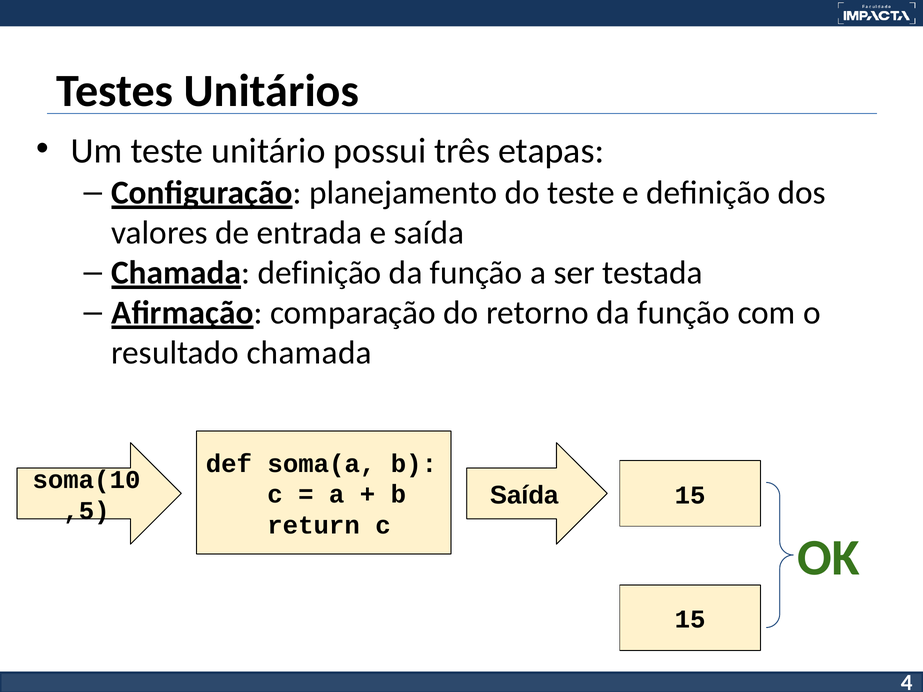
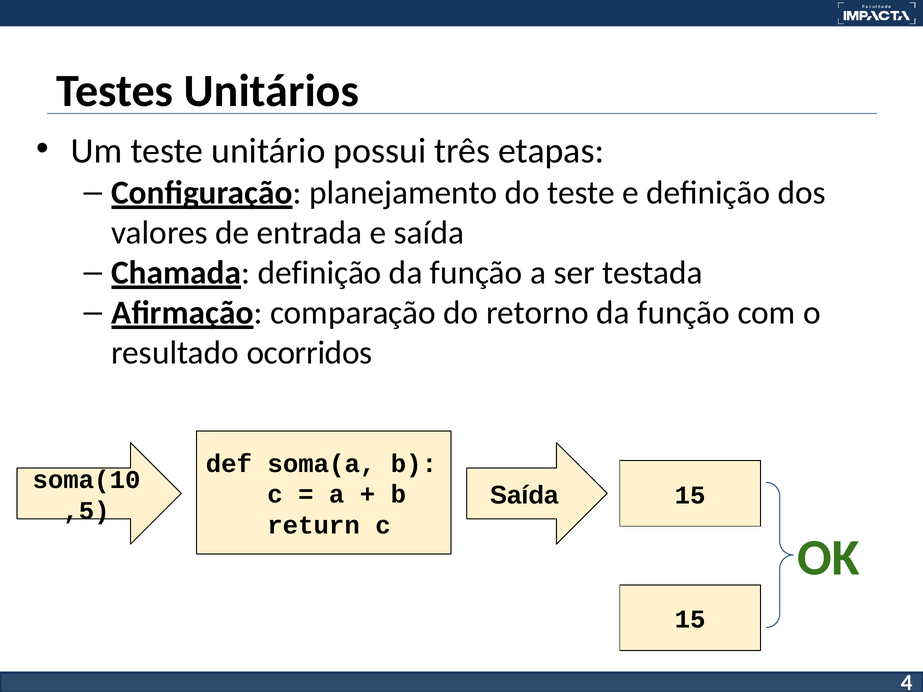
resultado chamada: chamada -> ocorridos
